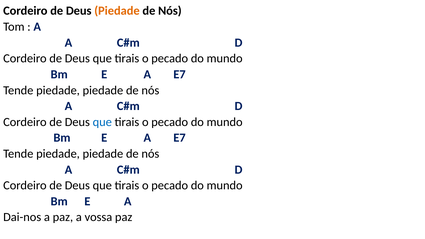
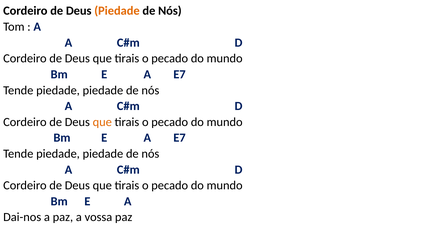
que at (102, 122) colour: blue -> orange
